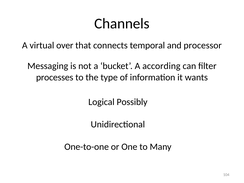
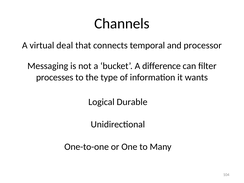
over: over -> deal
according: according -> difference
Possibly: Possibly -> Durable
